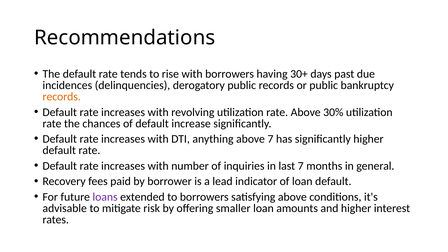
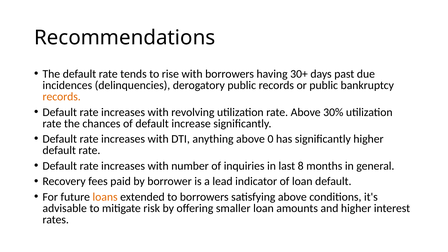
above 7: 7 -> 0
last 7: 7 -> 8
loans colour: purple -> orange
